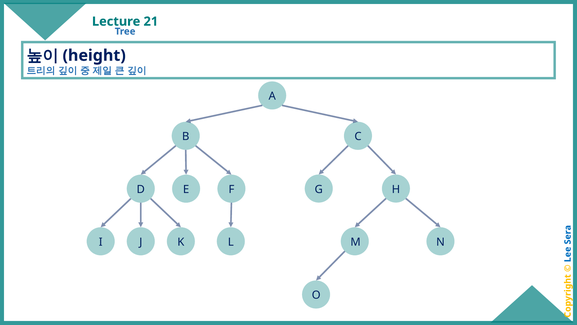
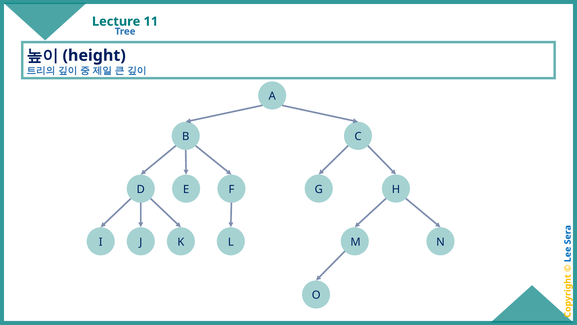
21: 21 -> 11
